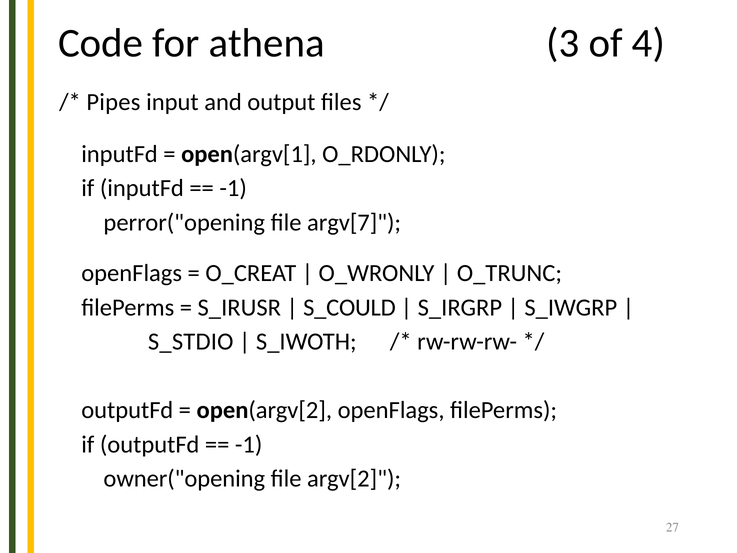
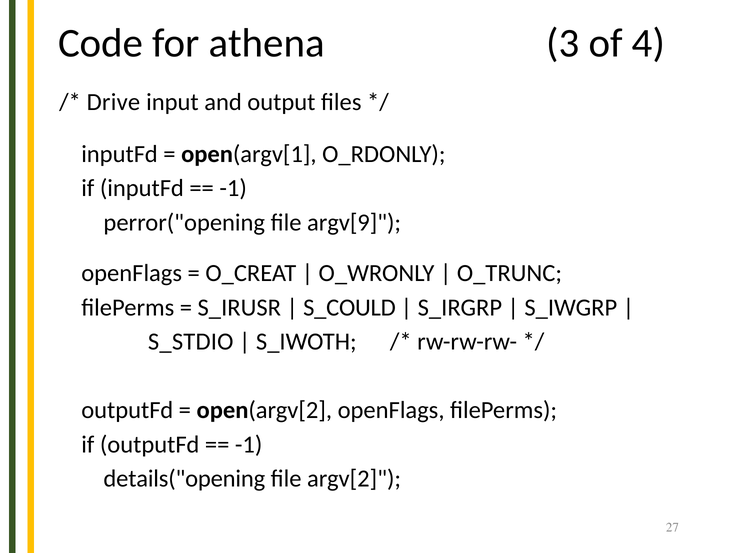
Pipes: Pipes -> Drive
argv[7: argv[7 -> argv[9
owner("opening: owner("opening -> details("opening
